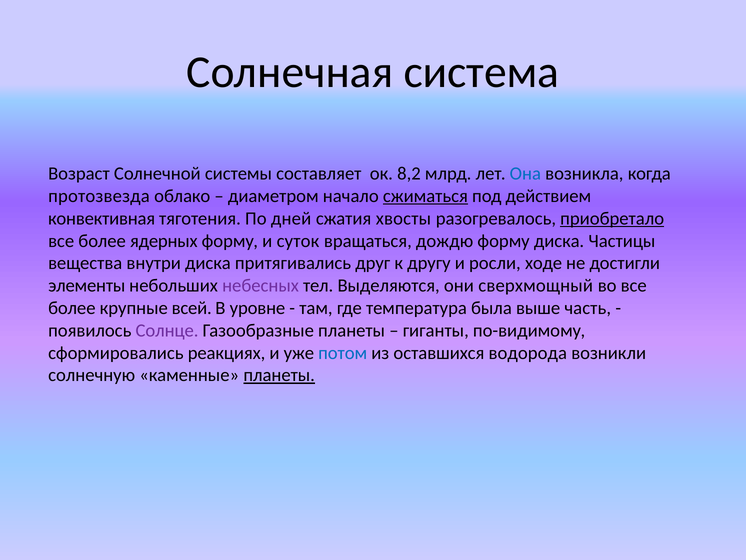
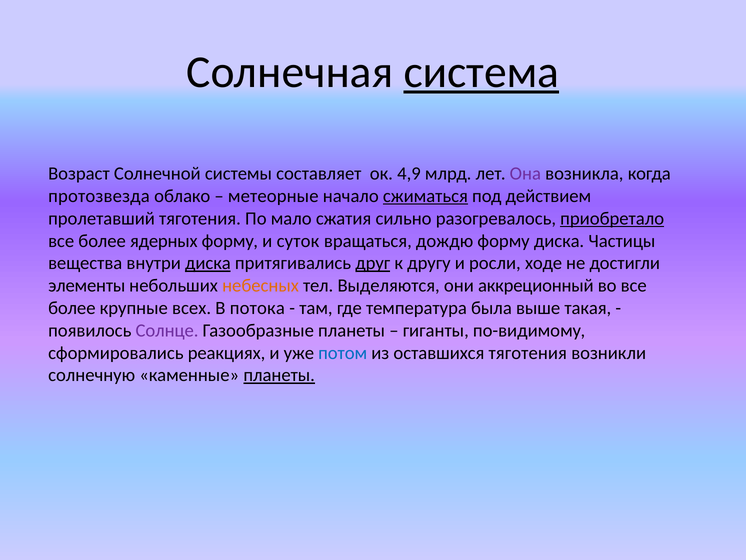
система underline: none -> present
8,2: 8,2 -> 4,9
Она colour: blue -> purple
диаметром: диаметром -> метеорные
конвективная: конвективная -> пролетавший
дней: дней -> мало
хвосты: хвосты -> сильно
диска at (208, 263) underline: none -> present
друг underline: none -> present
небесных colour: purple -> orange
сверхмощный: сверхмощный -> аккреционный
всей: всей -> всех
уровне: уровне -> потока
часть: часть -> такая
оставшихся водорода: водорода -> тяготения
